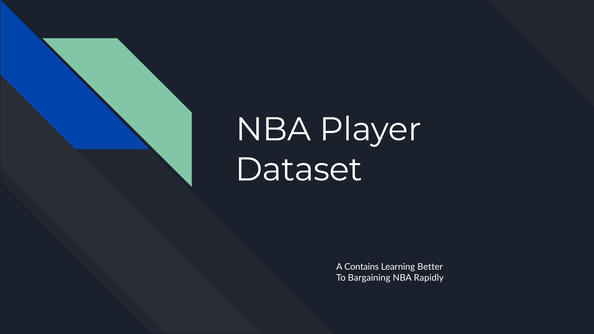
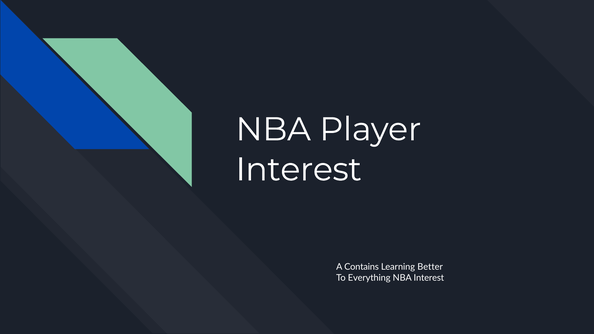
Dataset at (299, 170): Dataset -> Interest
Bargaining: Bargaining -> Everything
NBA Rapidly: Rapidly -> Interest
